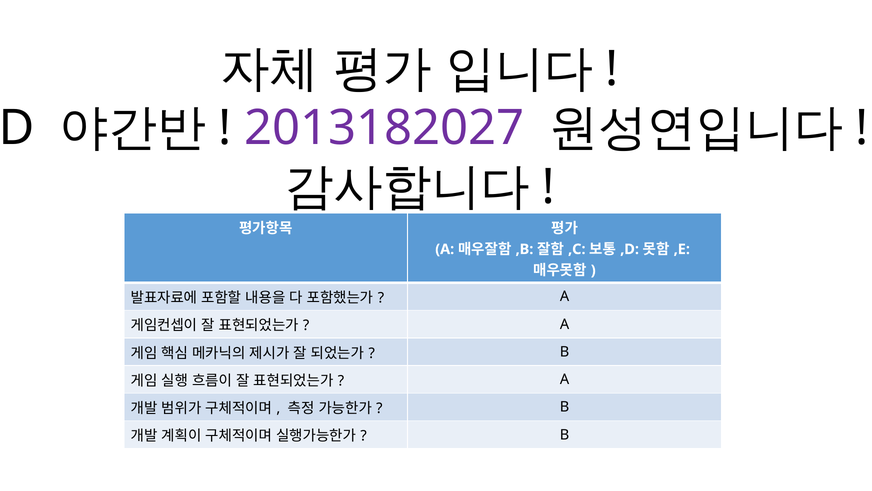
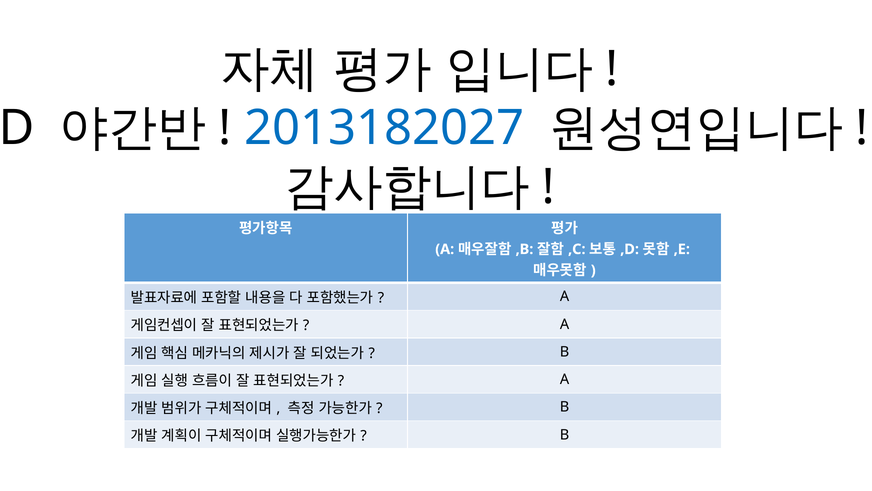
2013182027 colour: purple -> blue
